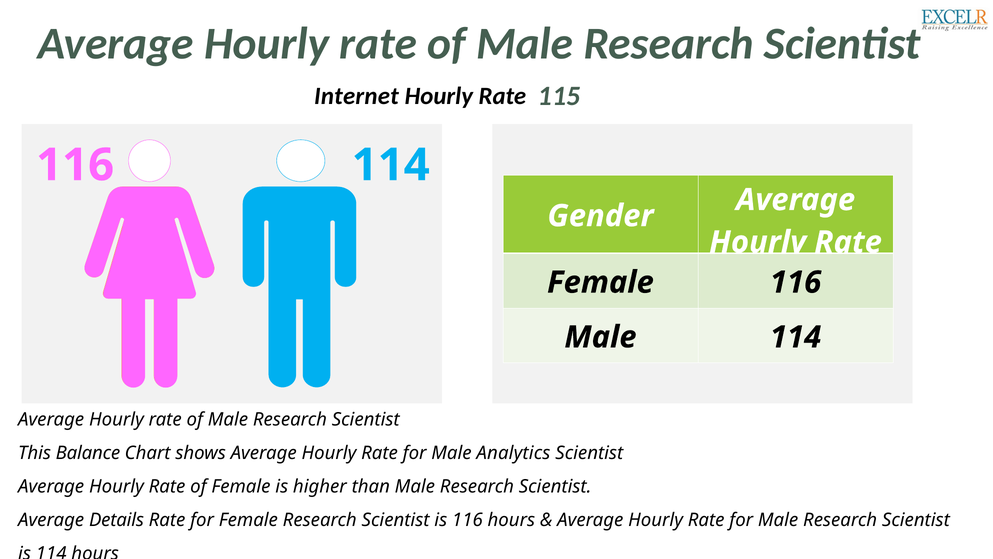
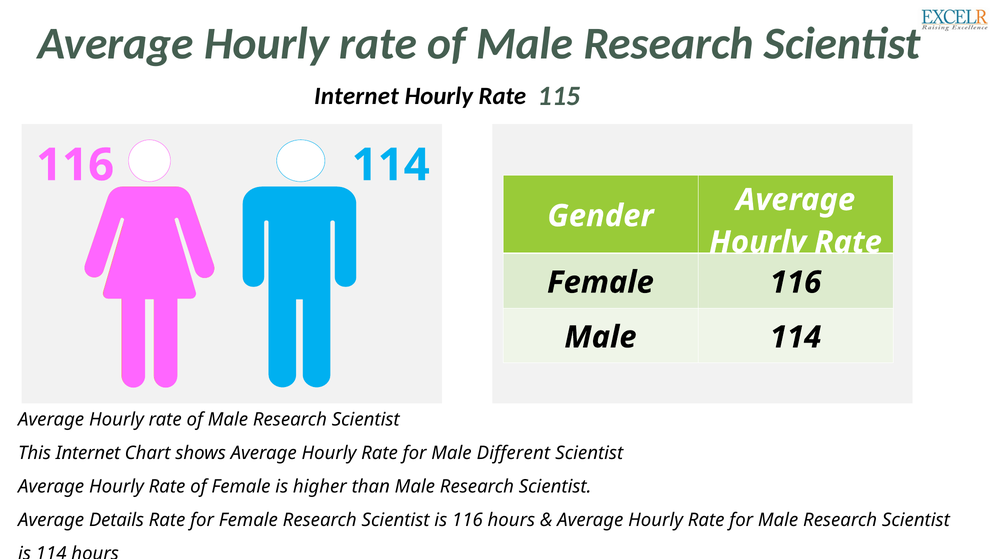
This Balance: Balance -> Internet
Analytics: Analytics -> Different
